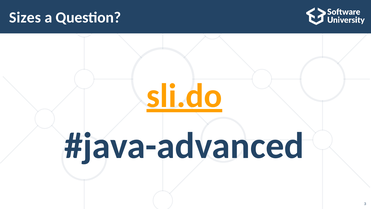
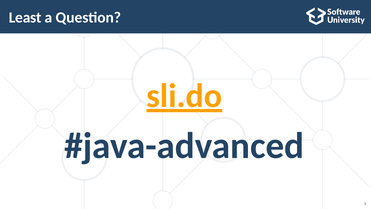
Sizes: Sizes -> Least
